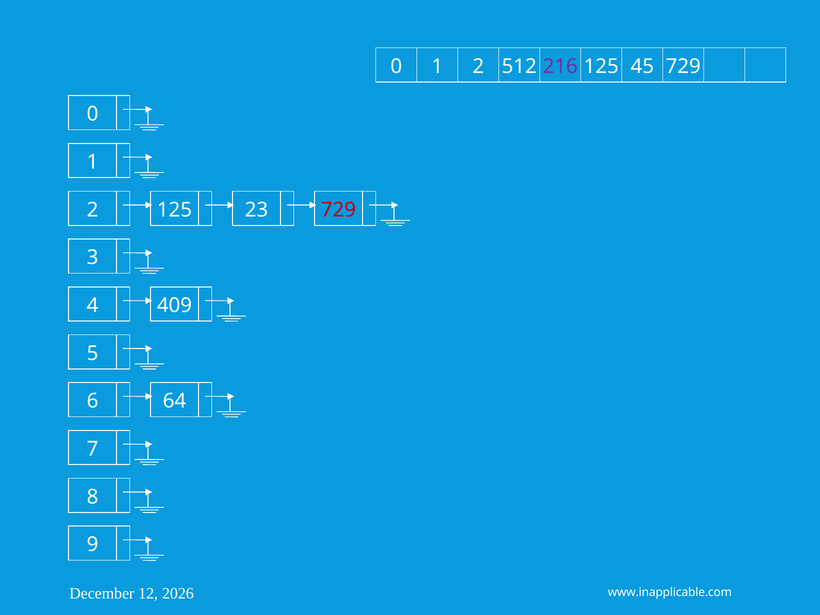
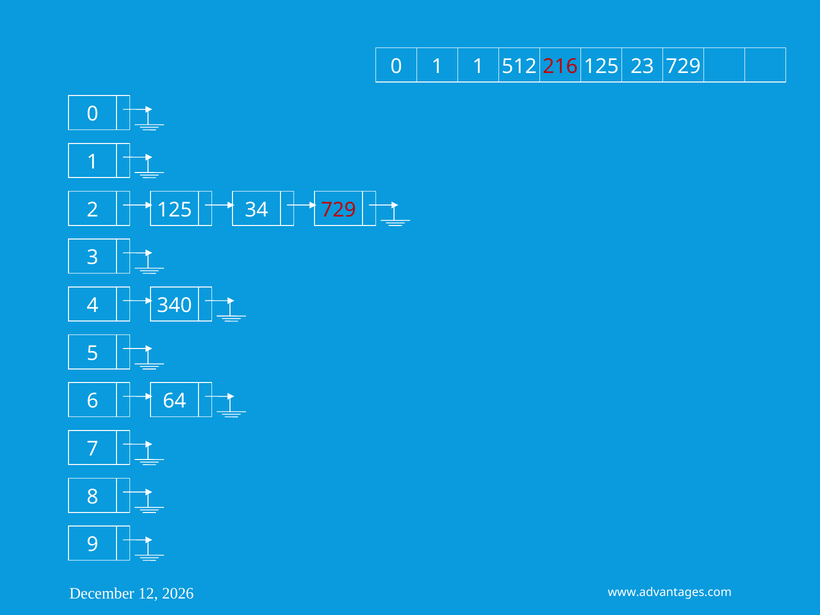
1 2: 2 -> 1
216 colour: purple -> red
45: 45 -> 23
23: 23 -> 34
409: 409 -> 340
www.inapplicable.com: www.inapplicable.com -> www.advantages.com
